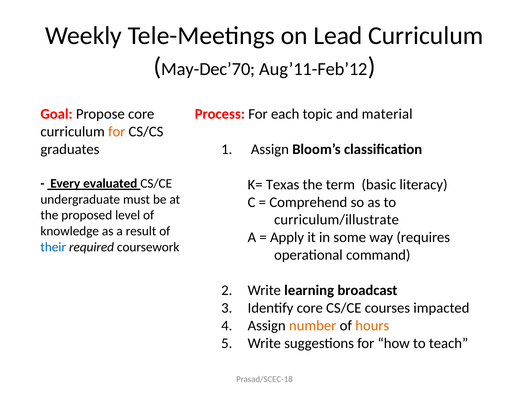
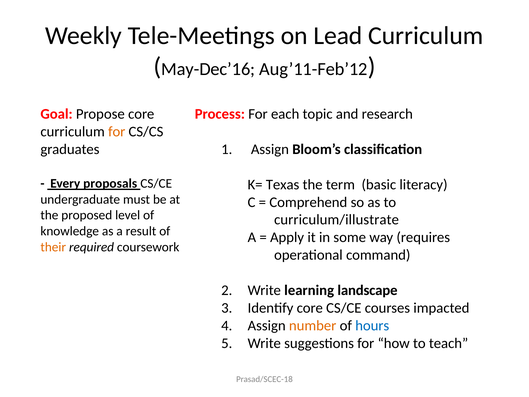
May-Dec’70: May-Dec’70 -> May-Dec’16
material: material -> research
evaluated: evaluated -> proposals
their colour: blue -> orange
broadcast: broadcast -> landscape
hours colour: orange -> blue
